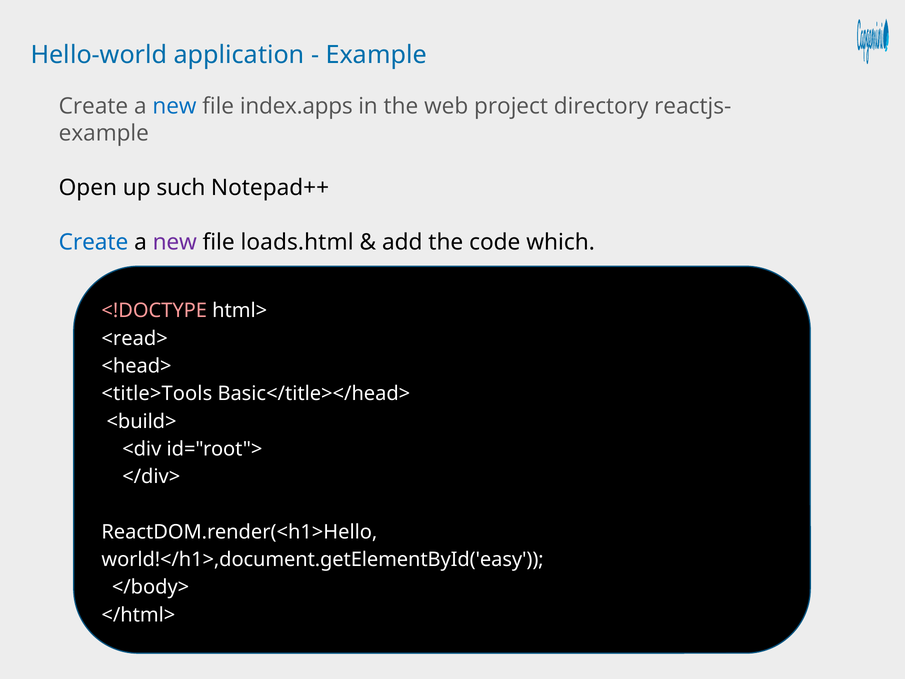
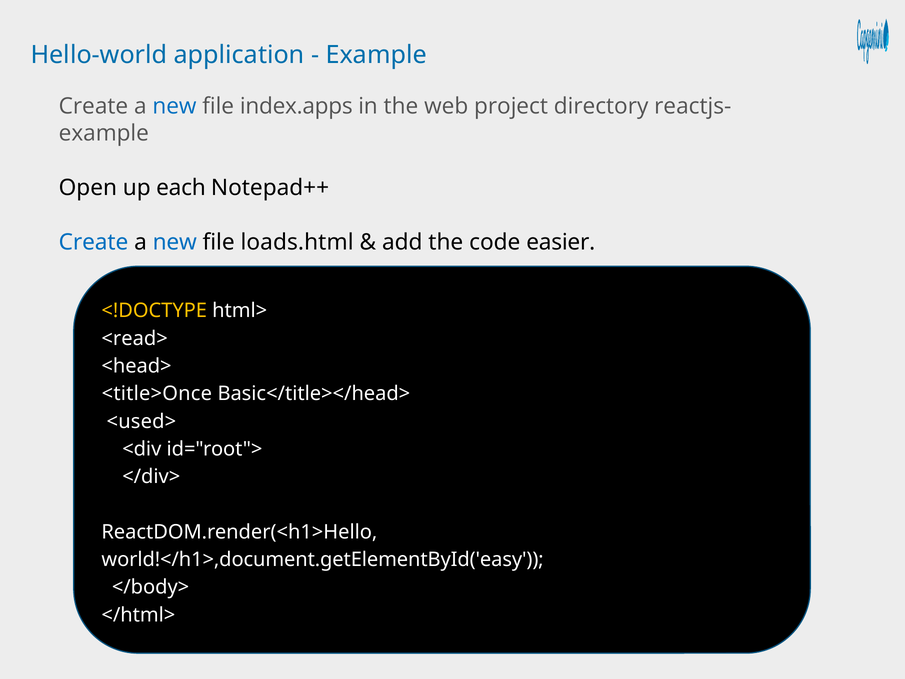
such: such -> each
new at (175, 242) colour: purple -> blue
which: which -> easier
<!DOCTYPE colour: pink -> yellow
<title>Tools: <title>Tools -> <title>Once
<build>: <build> -> <used>
